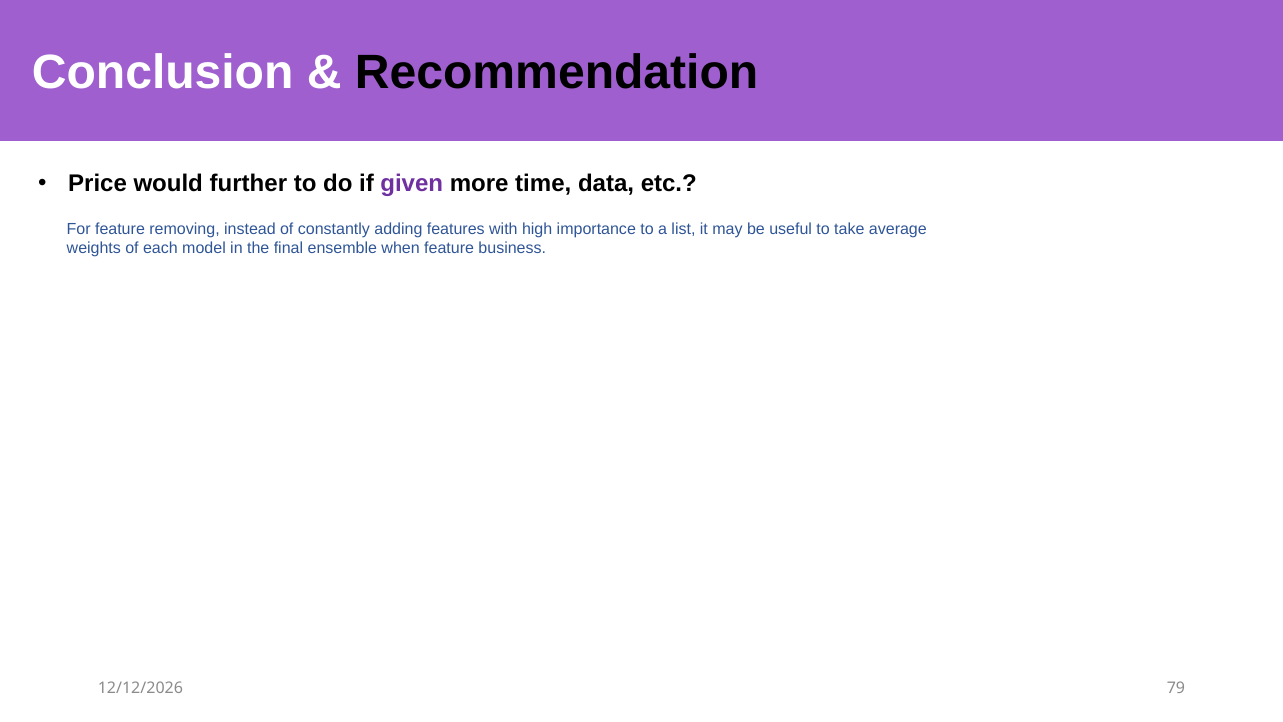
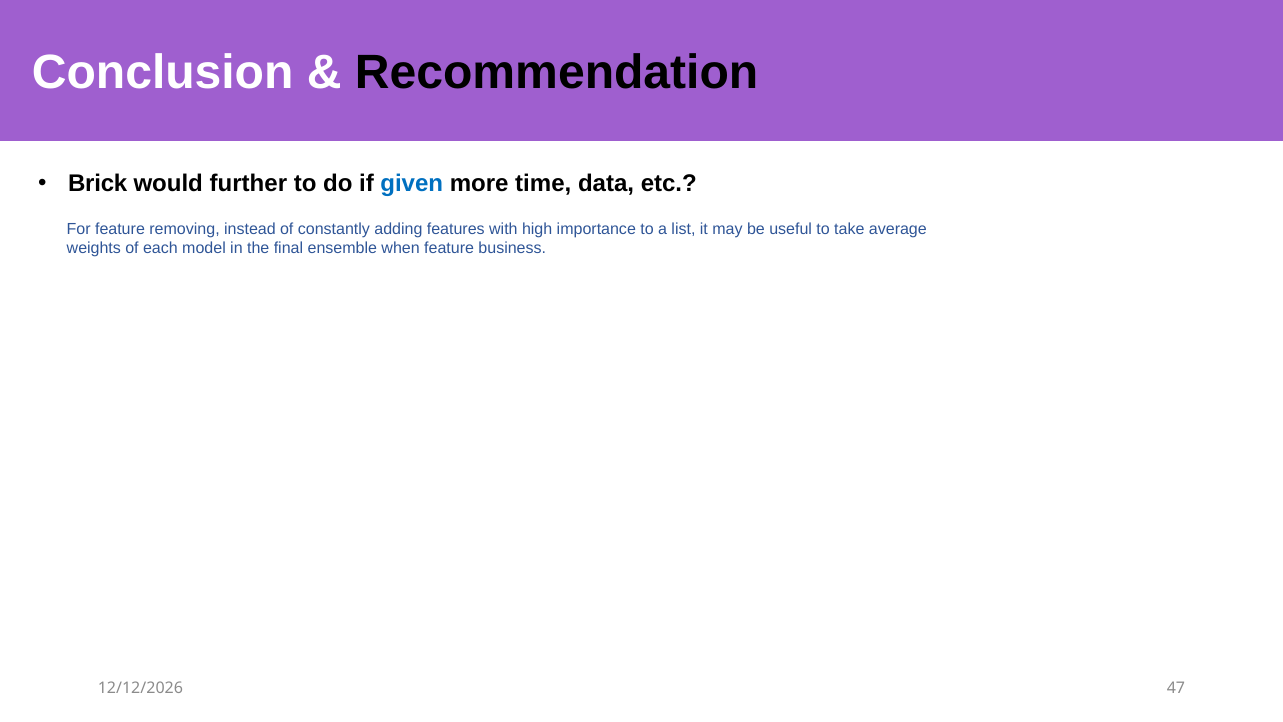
Price: Price -> Brick
given colour: purple -> blue
79: 79 -> 47
